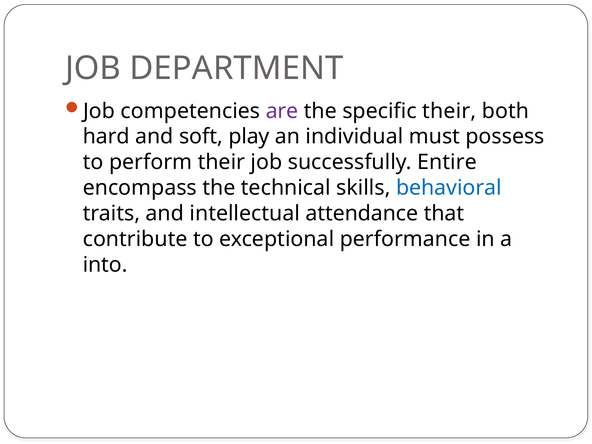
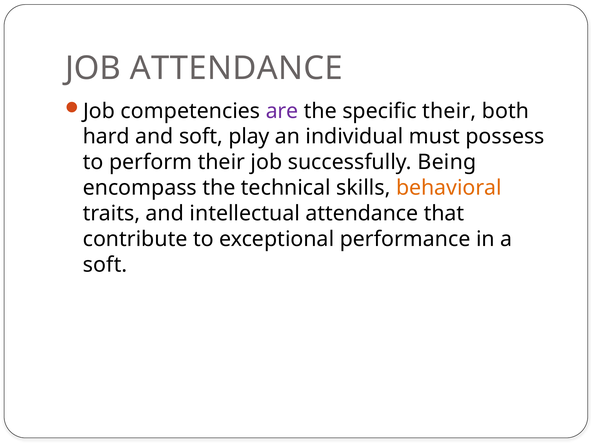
JOB DEPARTMENT: DEPARTMENT -> ATTENDANCE
Entire: Entire -> Being
behavioral colour: blue -> orange
into at (105, 265): into -> soft
